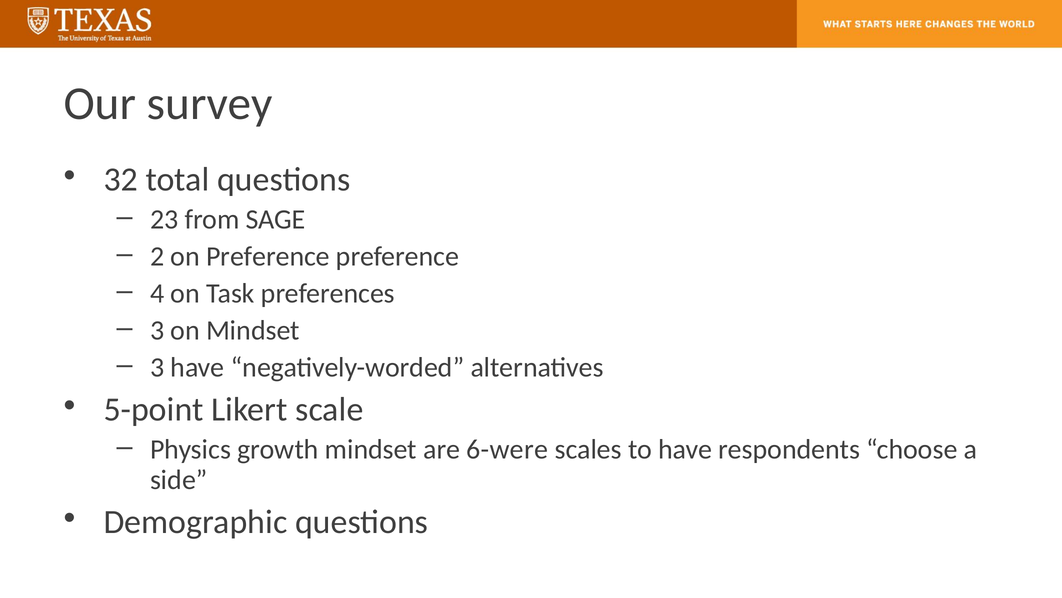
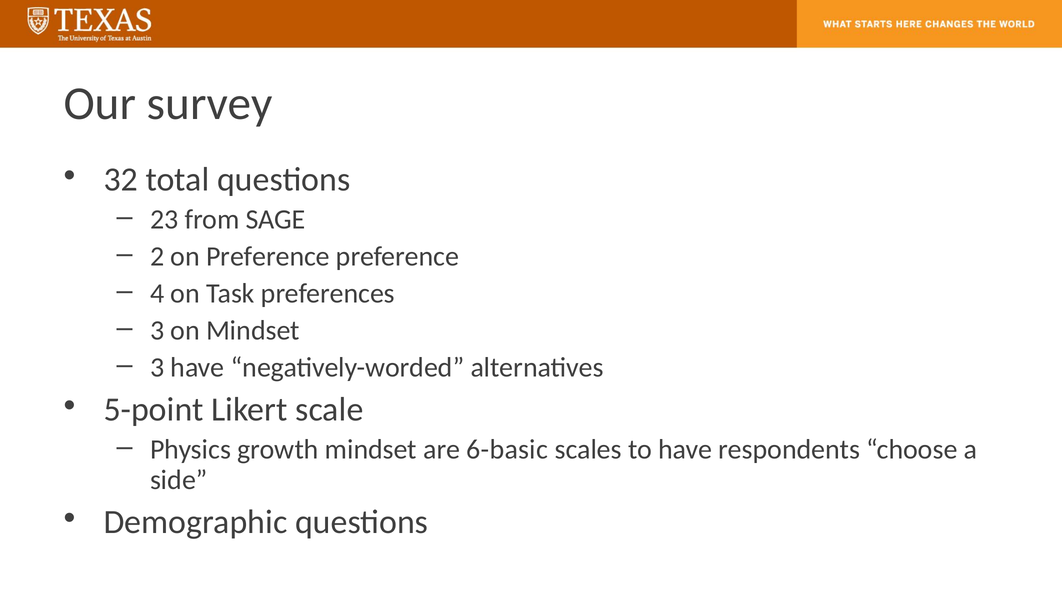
6-were: 6-were -> 6-basic
